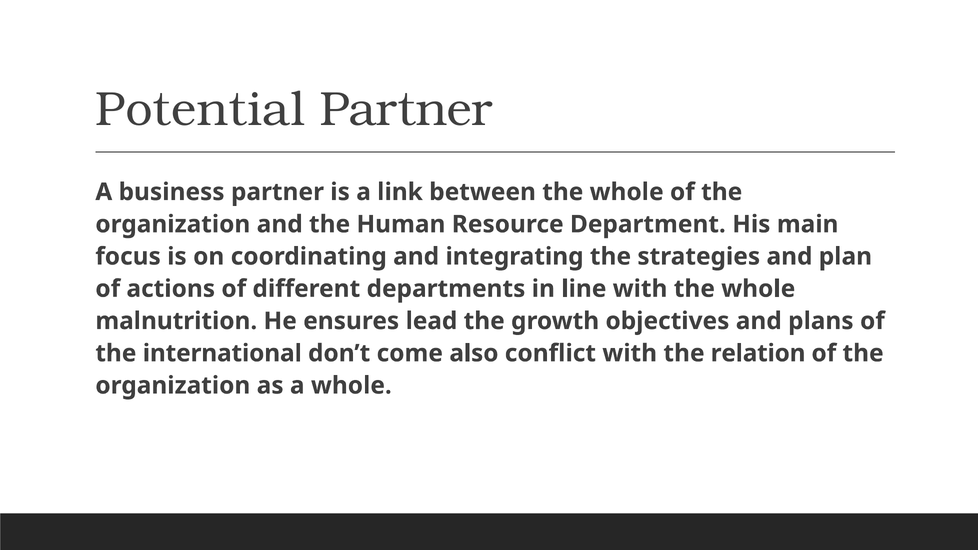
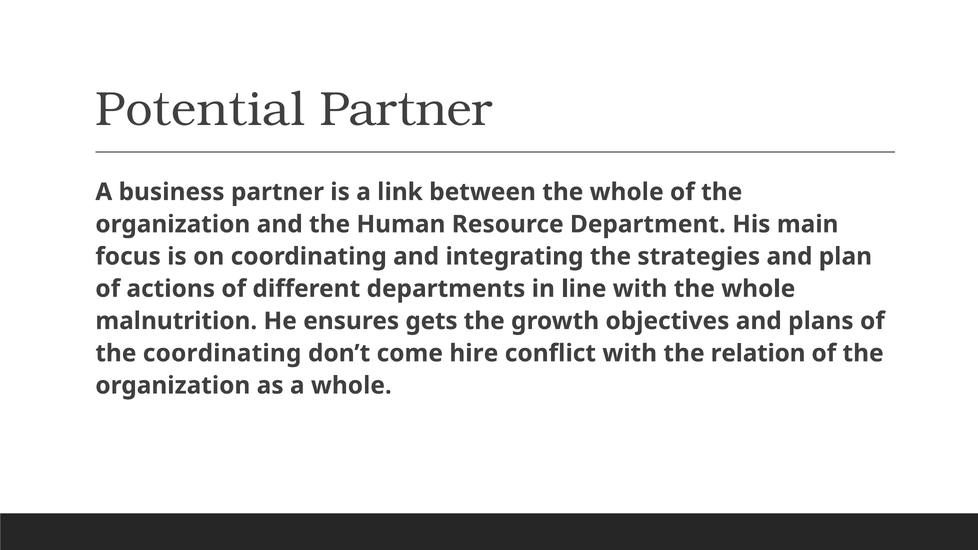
lead: lead -> gets
the international: international -> coordinating
also: also -> hire
